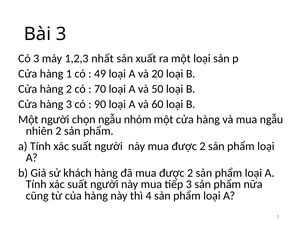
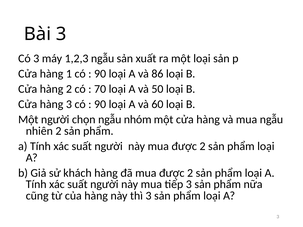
1,2,3 nhất: nhất -> ngẫu
49 at (100, 74): 49 -> 90
20: 20 -> 86
thì 4: 4 -> 3
